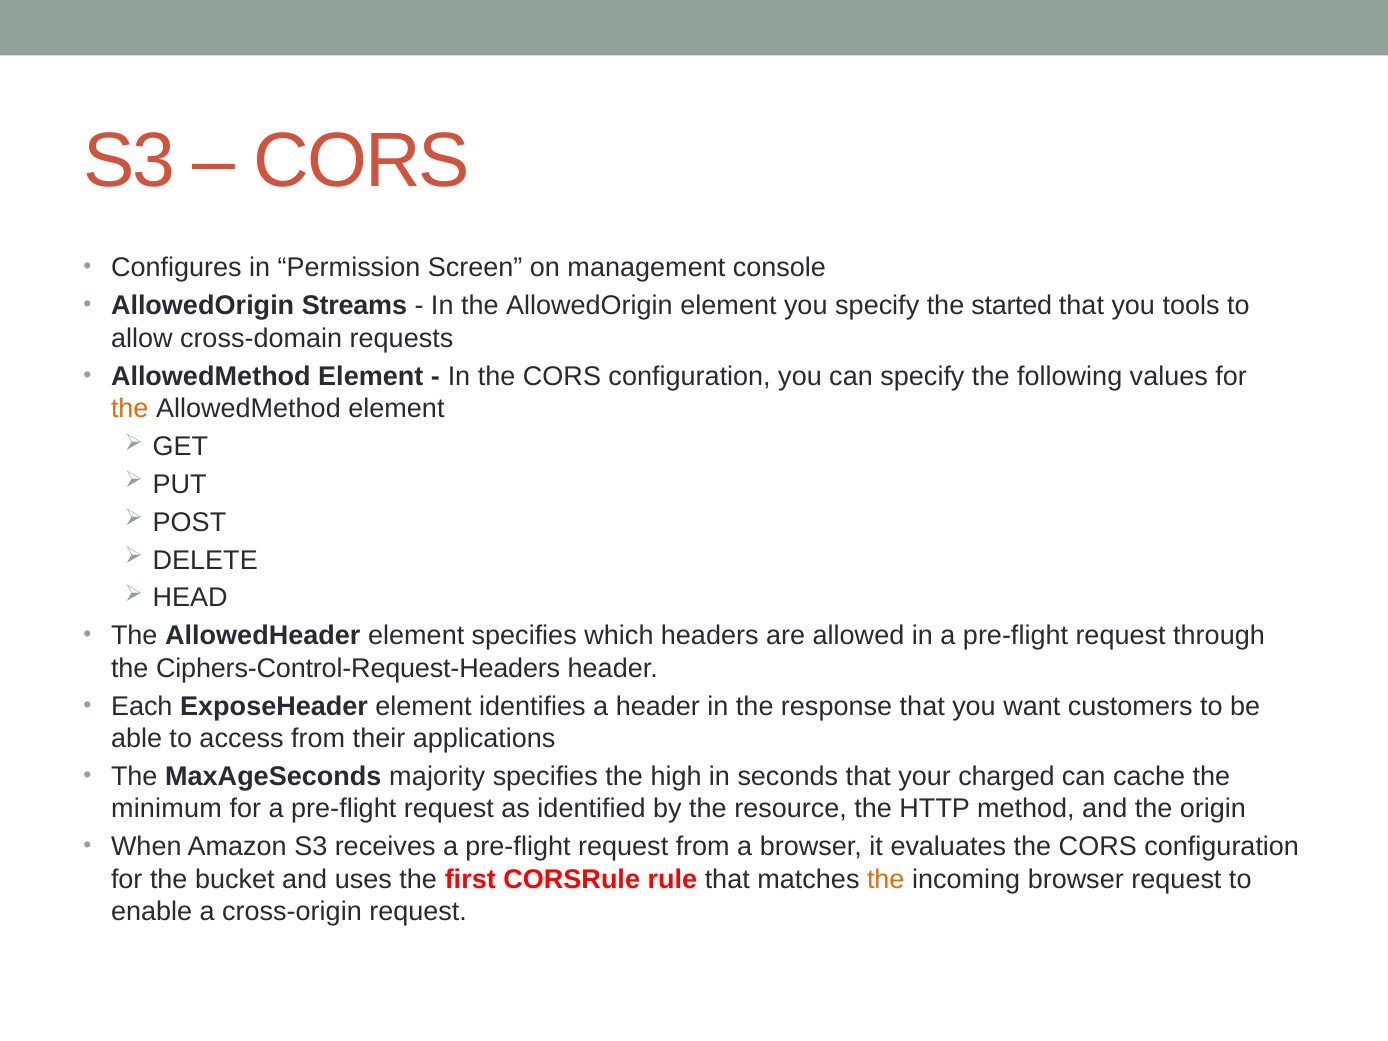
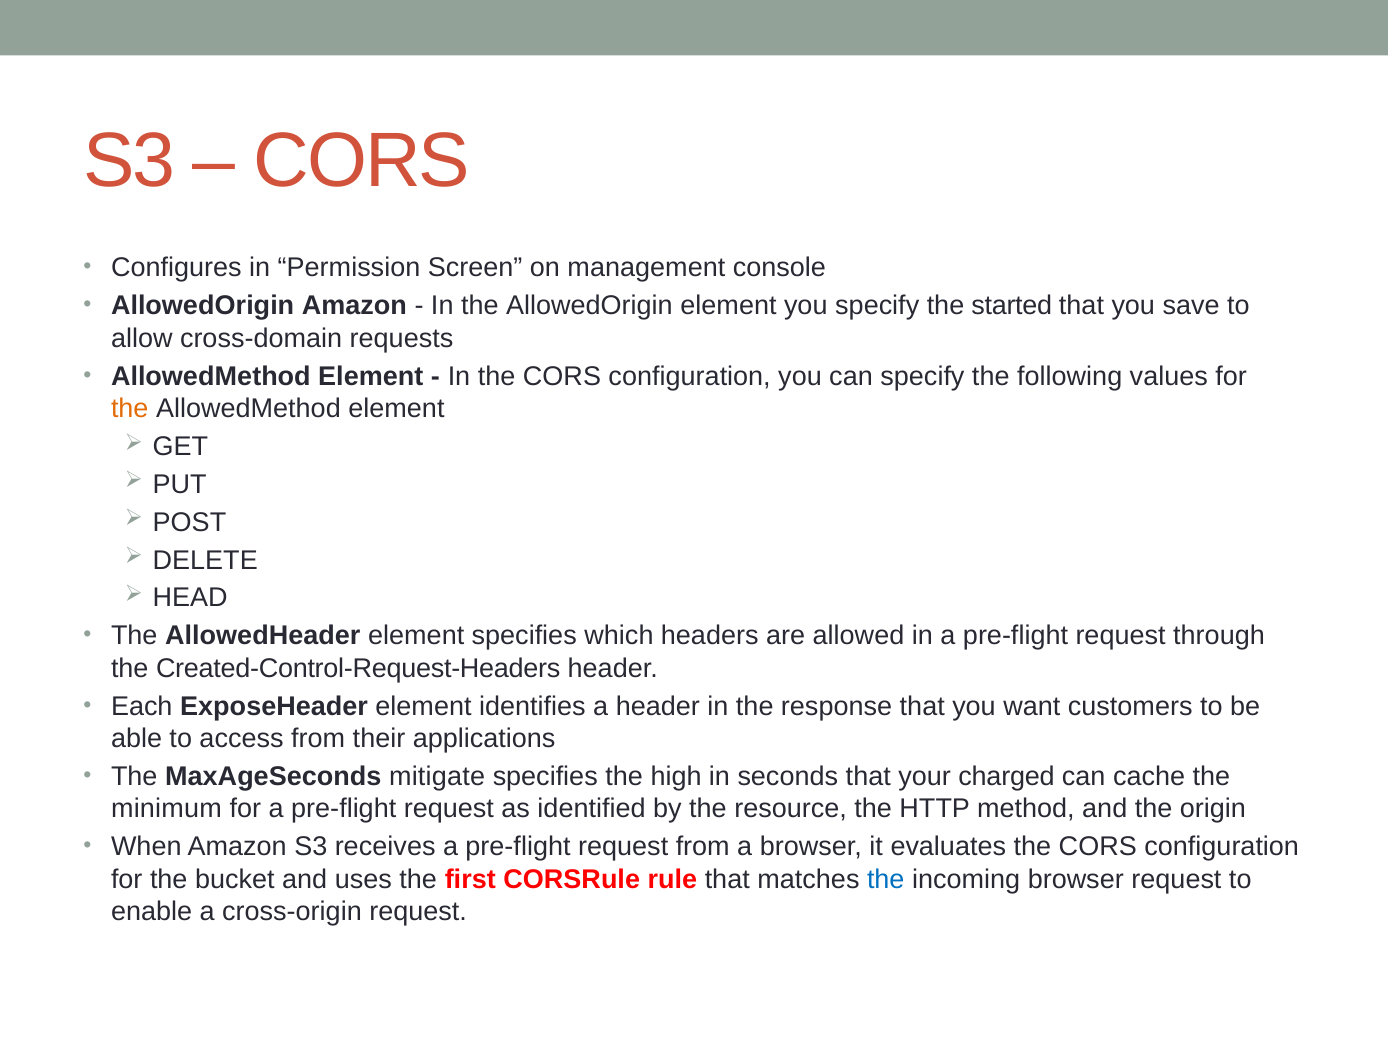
AllowedOrigin Streams: Streams -> Amazon
tools: tools -> save
Ciphers-Control-Request-Headers: Ciphers-Control-Request-Headers -> Created-Control-Request-Headers
majority: majority -> mitigate
the at (886, 879) colour: orange -> blue
